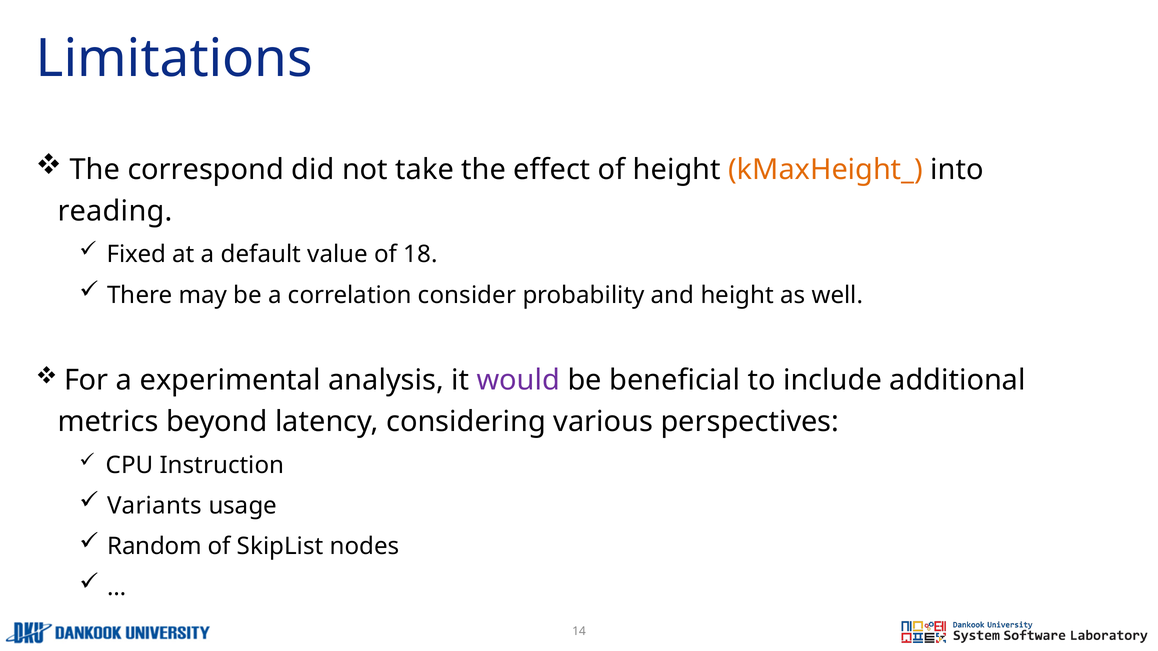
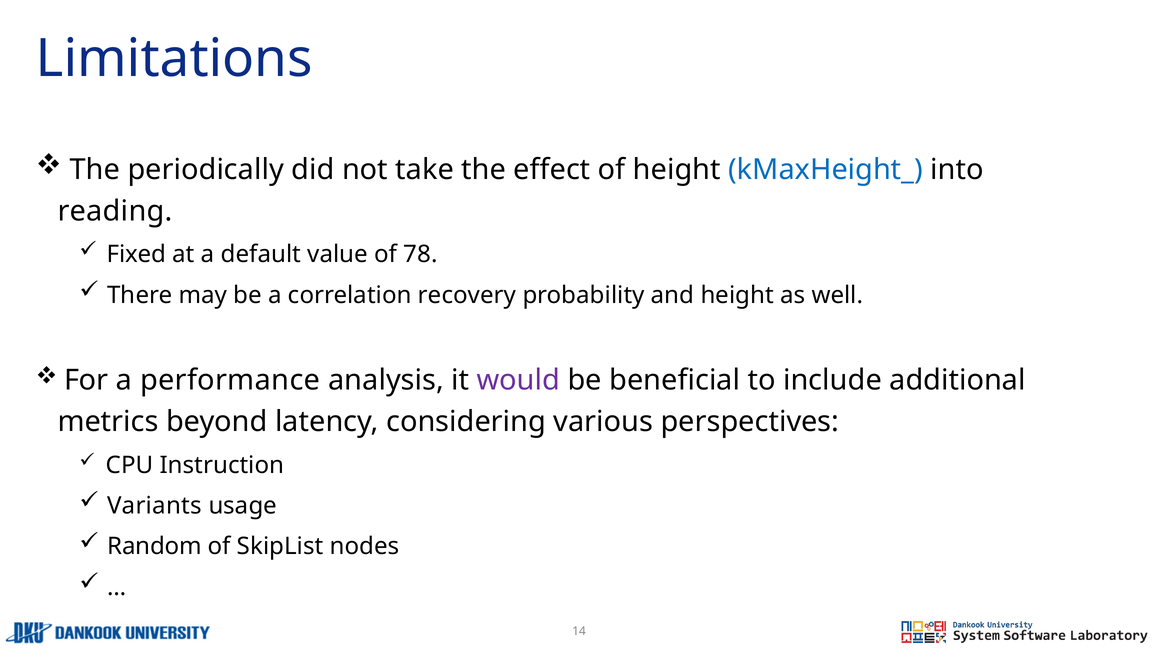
correspond: correspond -> periodically
kMaxHeight_ colour: orange -> blue
18: 18 -> 78
consider: consider -> recovery
experimental: experimental -> performance
